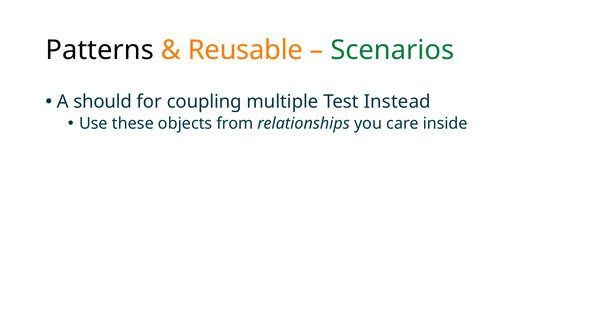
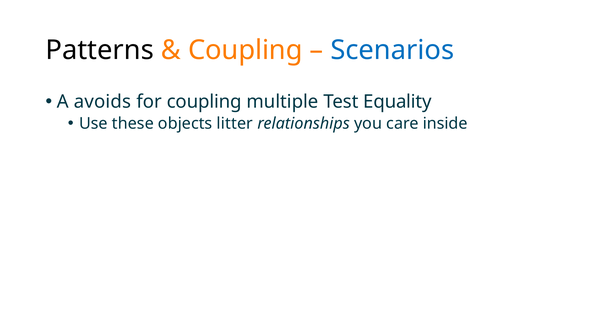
Reusable at (245, 50): Reusable -> Coupling
Scenarios colour: green -> blue
should: should -> avoids
Instead: Instead -> Equality
from: from -> litter
